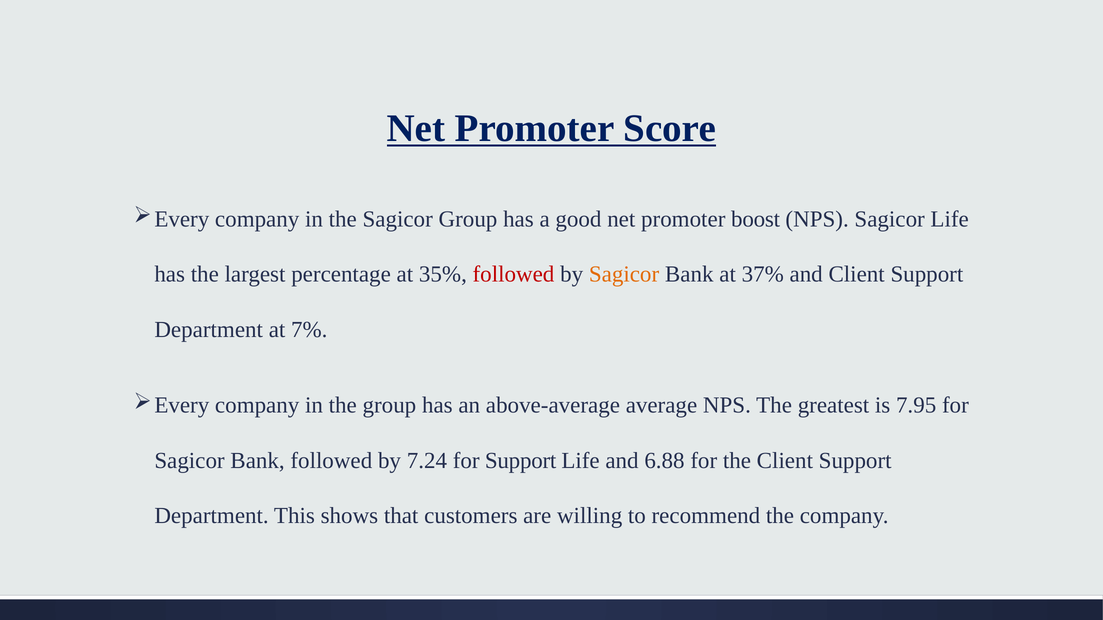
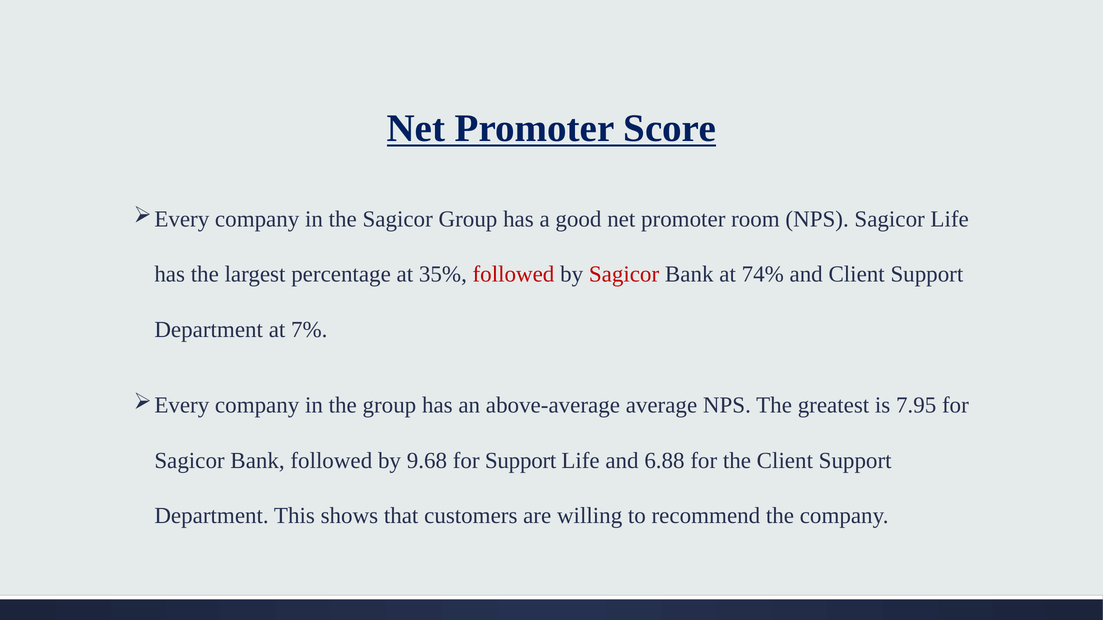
boost: boost -> room
Sagicor at (624, 274) colour: orange -> red
37%: 37% -> 74%
7.24: 7.24 -> 9.68
